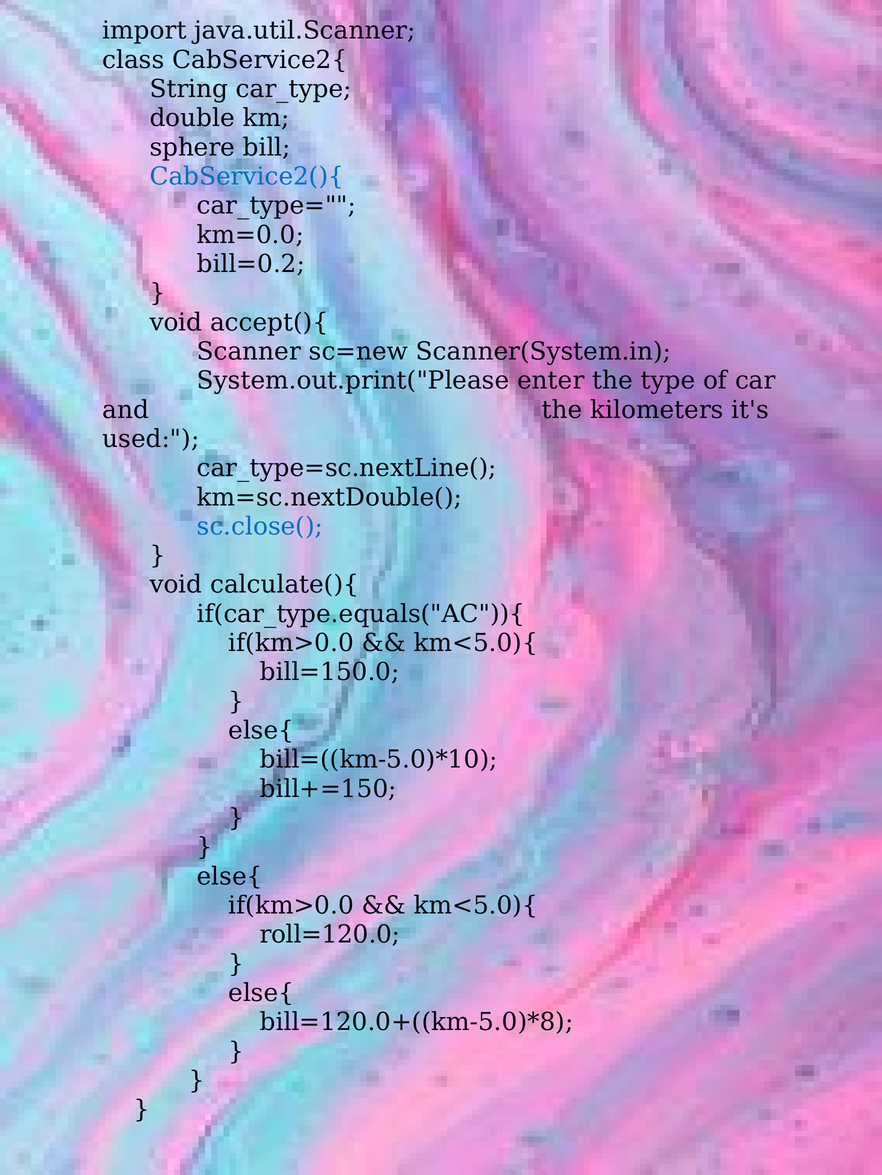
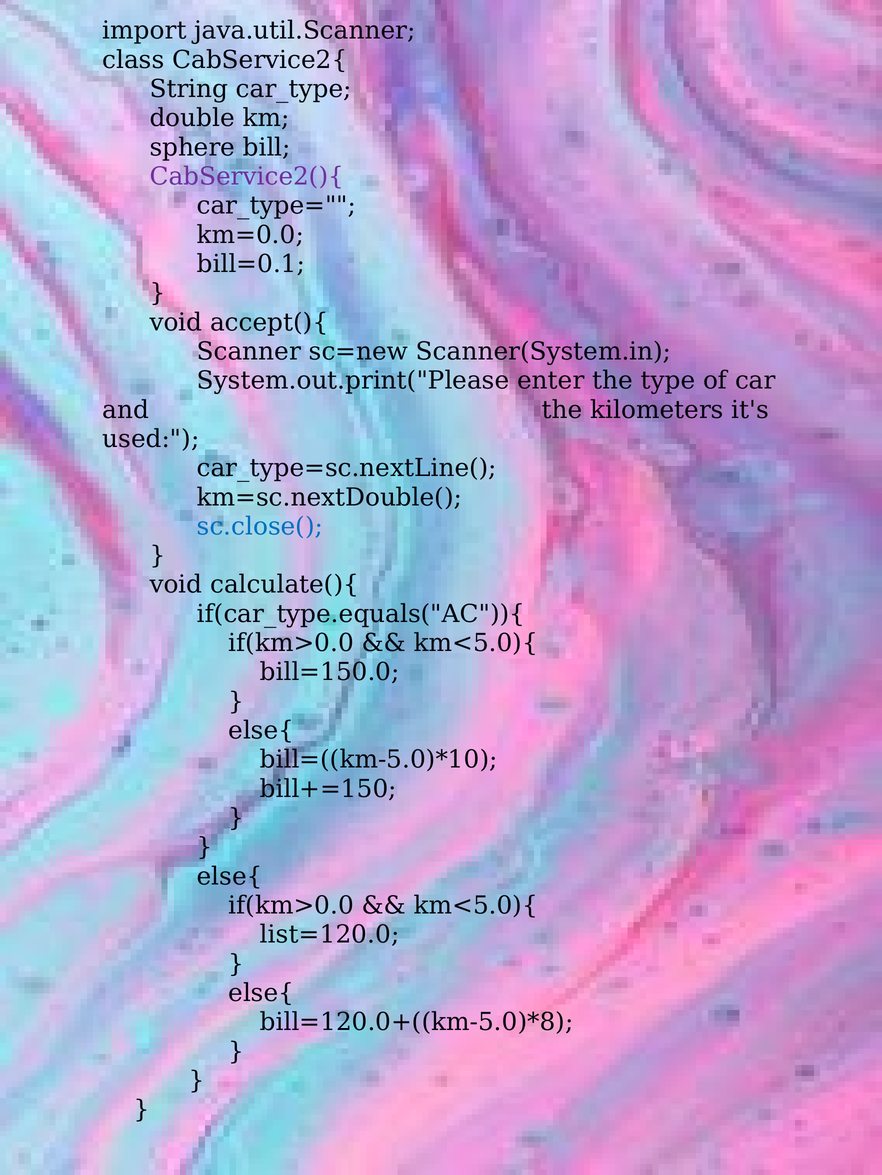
CabService2(){ colour: blue -> purple
bill=0.2: bill=0.2 -> bill=0.1
roll=120.0: roll=120.0 -> list=120.0
